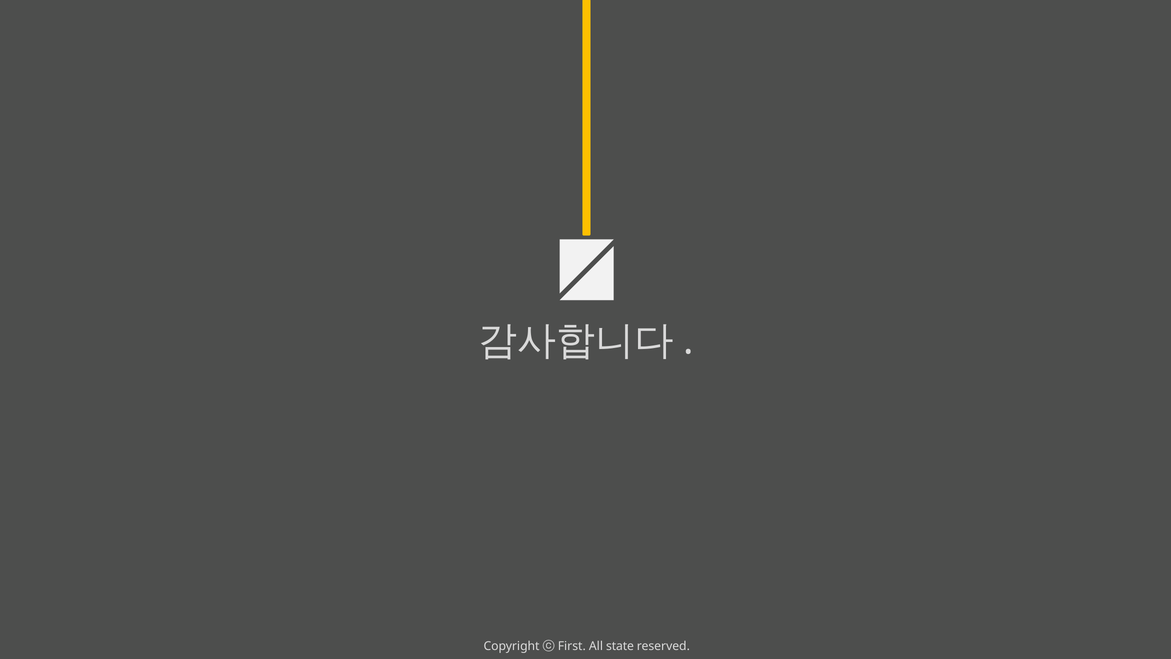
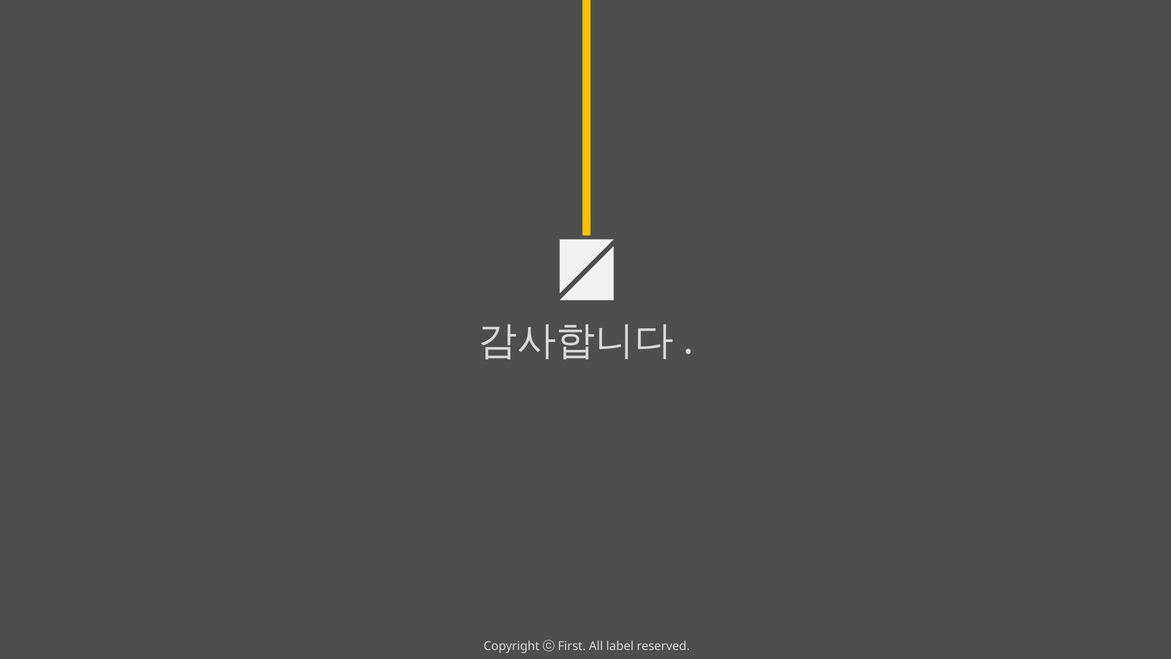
state: state -> label
